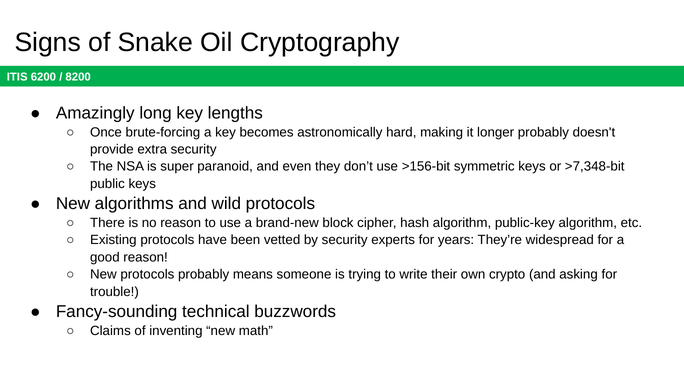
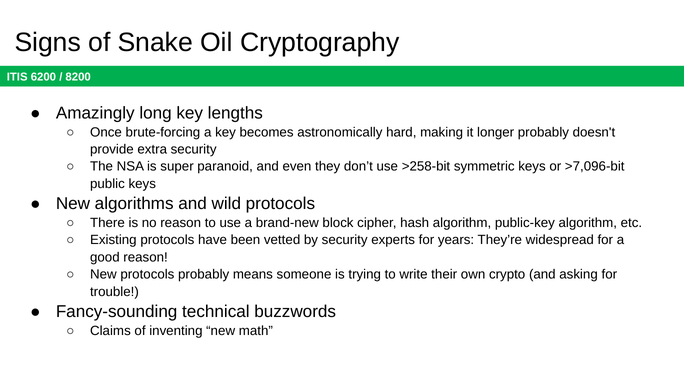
>156-bit: >156-bit -> >258-bit
>7,348-bit: >7,348-bit -> >7,096-bit
